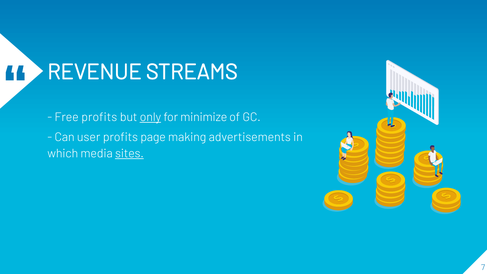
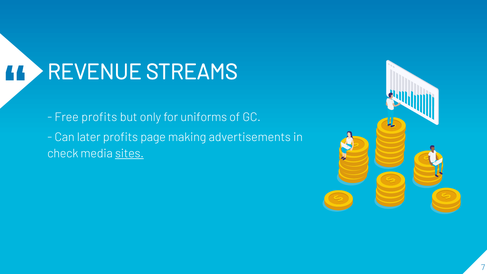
only underline: present -> none
minimize: minimize -> uniforms
user: user -> later
which: which -> check
